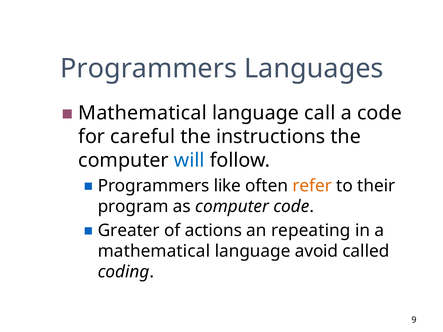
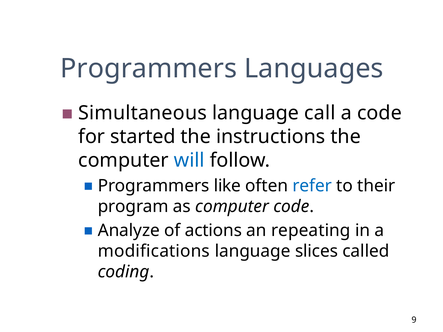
Mathematical at (143, 113): Mathematical -> Simultaneous
careful: careful -> started
refer colour: orange -> blue
Greater: Greater -> Analyze
mathematical at (154, 251): mathematical -> modifications
avoid: avoid -> slices
